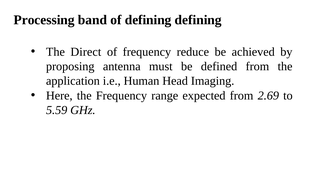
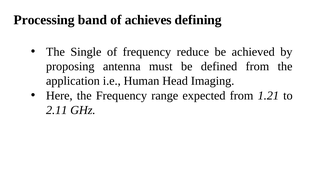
of defining: defining -> achieves
Direct: Direct -> Single
2.69: 2.69 -> 1.21
5.59: 5.59 -> 2.11
